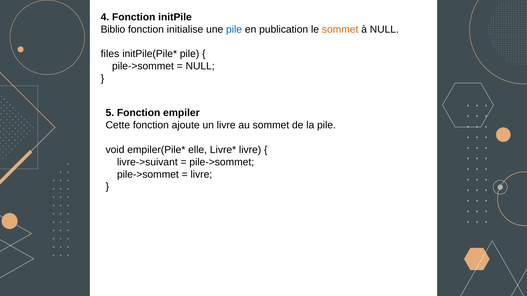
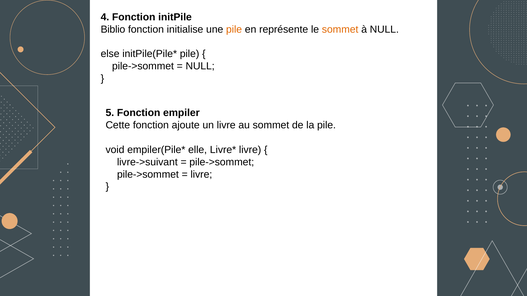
pile at (234, 29) colour: blue -> orange
publication: publication -> représente
files: files -> else
